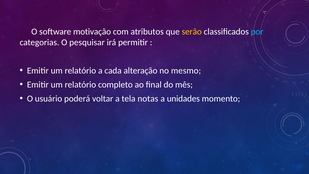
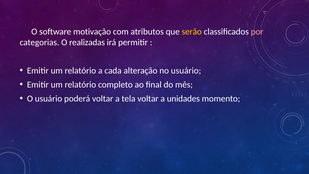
por colour: light blue -> pink
pesquisar: pesquisar -> realizadas
no mesmo: mesmo -> usuário
tela notas: notas -> voltar
